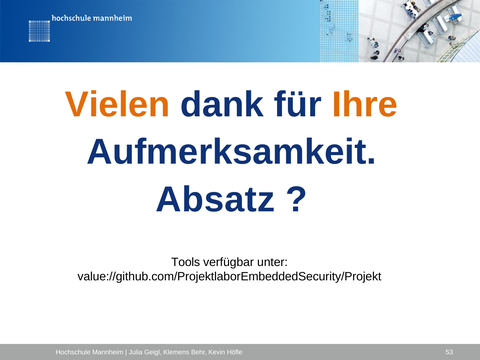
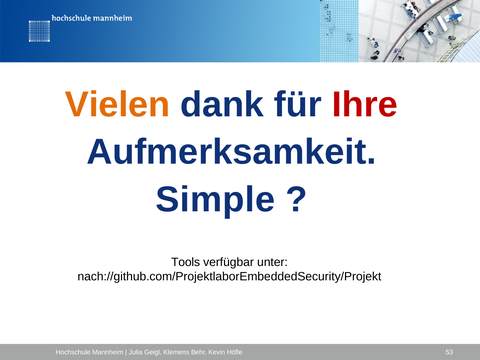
Ihre colour: orange -> red
Absatz: Absatz -> Simple
value://github.com/ProjektlaborEmbeddedSecurity/Projekt: value://github.com/ProjektlaborEmbeddedSecurity/Projekt -> nach://github.com/ProjektlaborEmbeddedSecurity/Projekt
